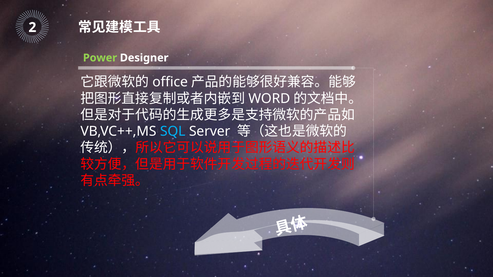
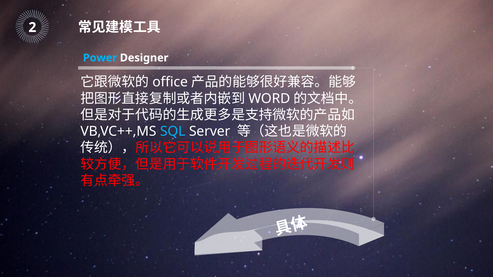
Power colour: light green -> light blue
